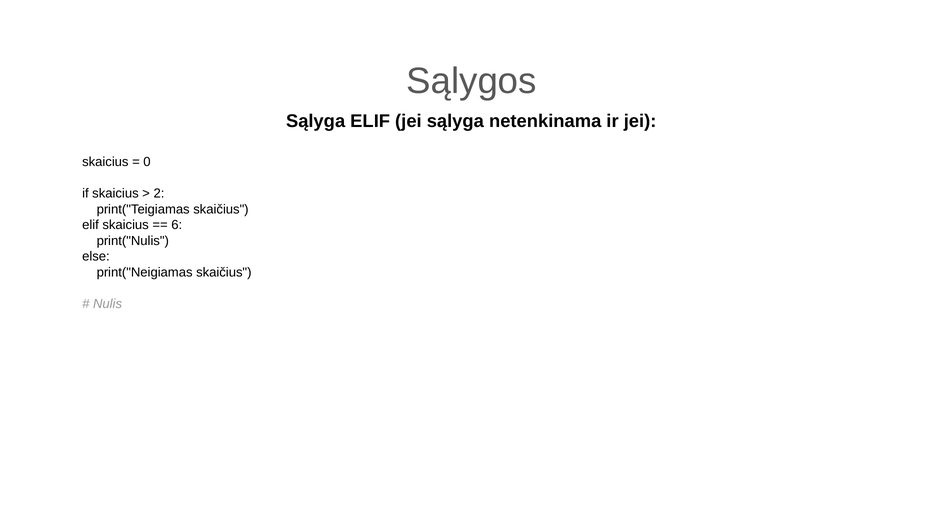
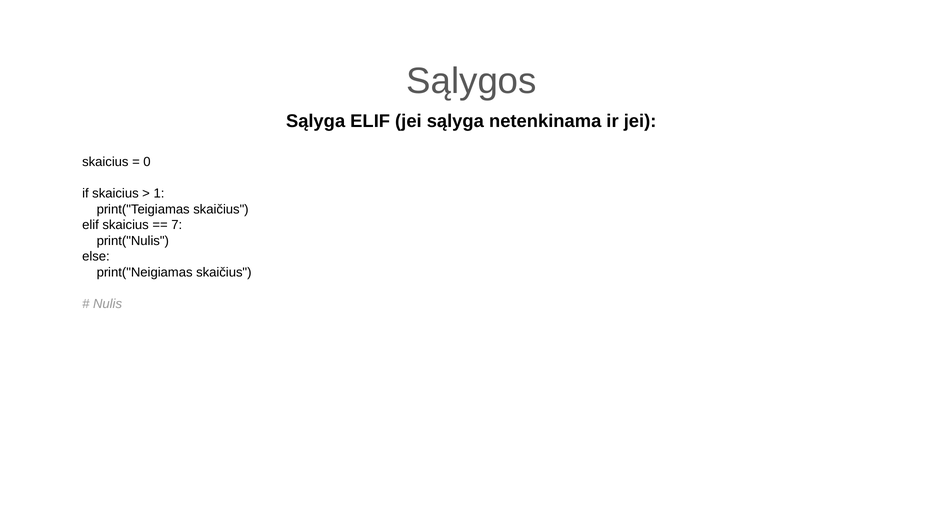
2: 2 -> 1
6: 6 -> 7
